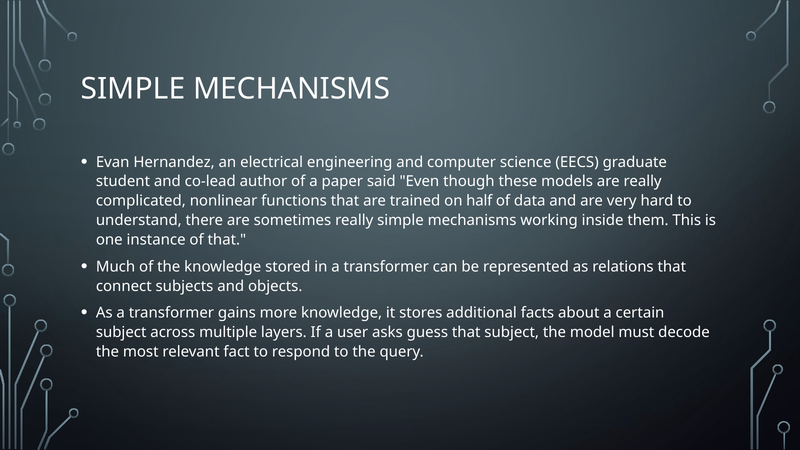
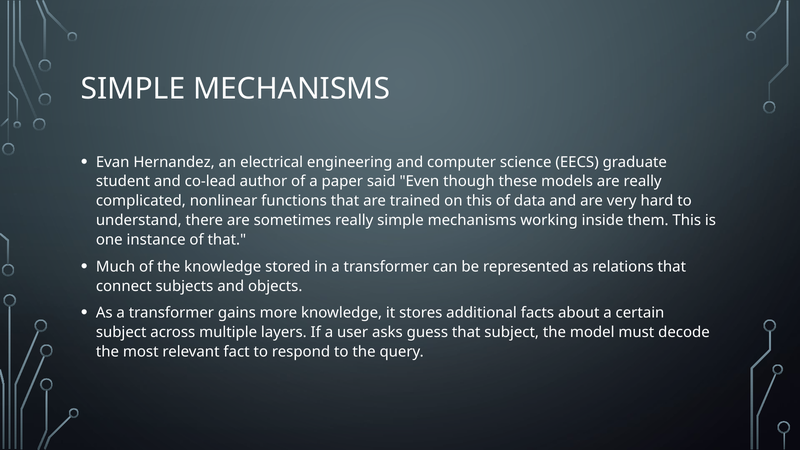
on half: half -> this
